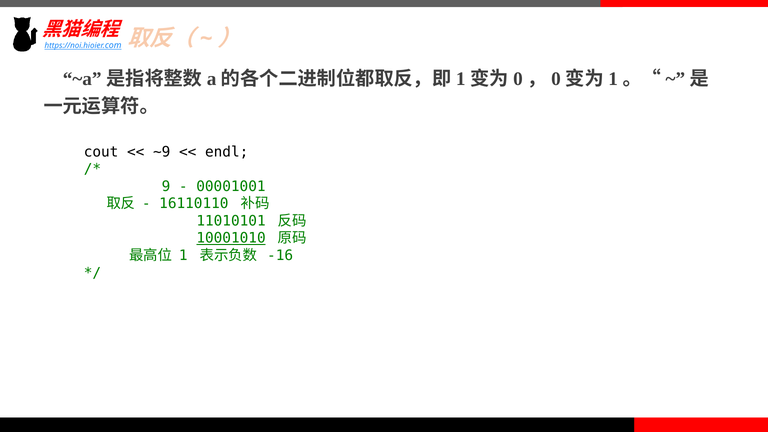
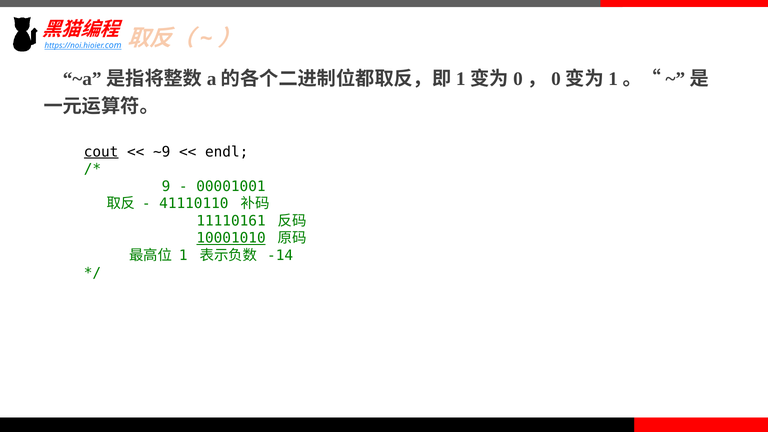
cout underline: none -> present
16110110: 16110110 -> 41110110
11010101: 11010101 -> 11110161
-16: -16 -> -14
